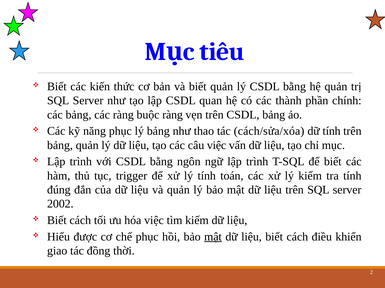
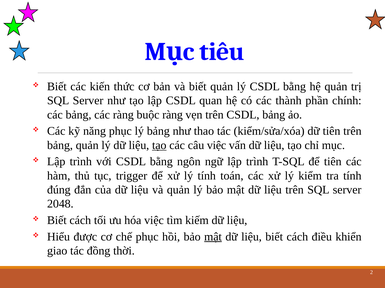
cách/sửa/xóa: cách/sửa/xóa -> kiểm/sửa/xóa
dữ tính: tính -> tiên
tạo at (159, 146) underline: none -> present
để biết: biết -> tiên
2002: 2002 -> 2048
